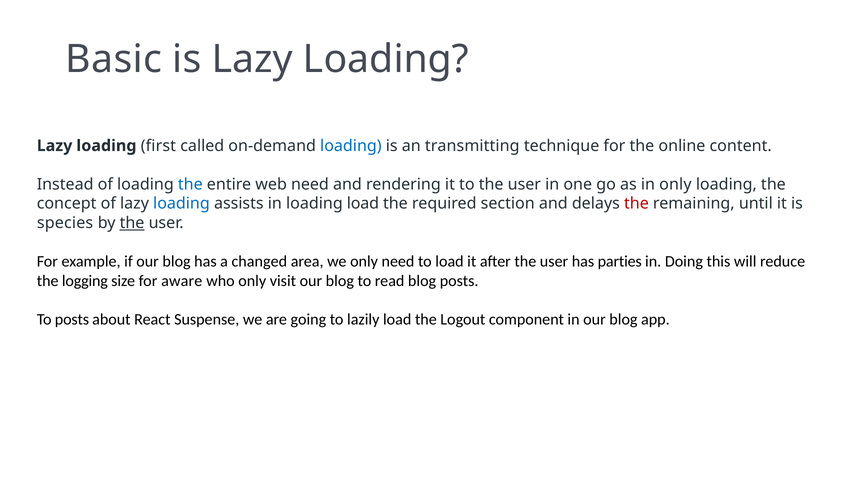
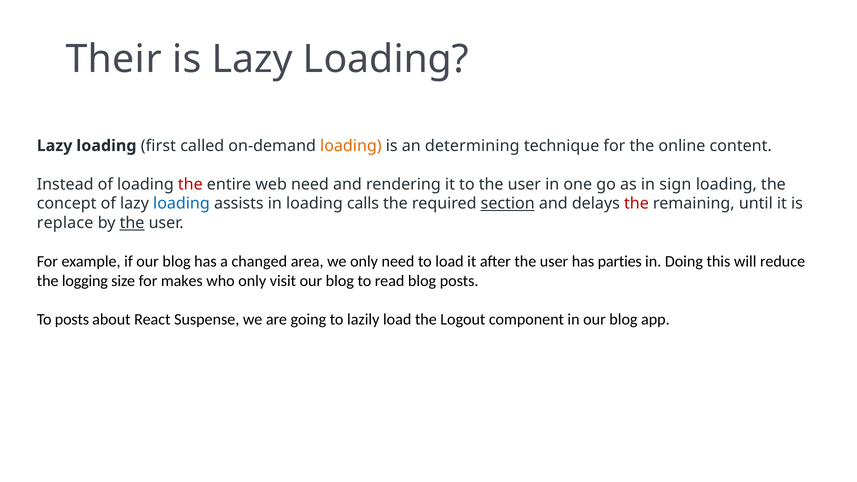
Basic: Basic -> Their
loading at (351, 146) colour: blue -> orange
transmitting: transmitting -> determining
the at (190, 184) colour: blue -> red
in only: only -> sign
loading load: load -> calls
section underline: none -> present
species: species -> replace
aware: aware -> makes
